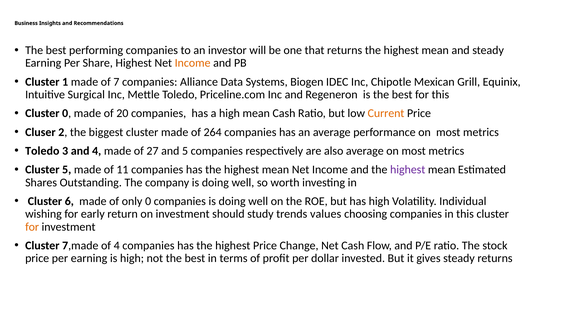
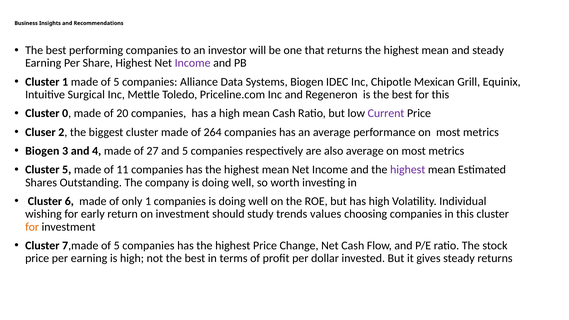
Income at (193, 63) colour: orange -> purple
made of 7: 7 -> 5
Current colour: orange -> purple
Toledo at (42, 151): Toledo -> Biogen
only 0: 0 -> 1
7,made of 4: 4 -> 5
